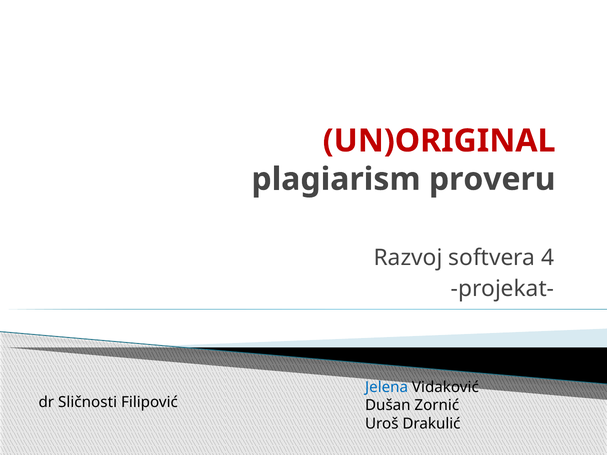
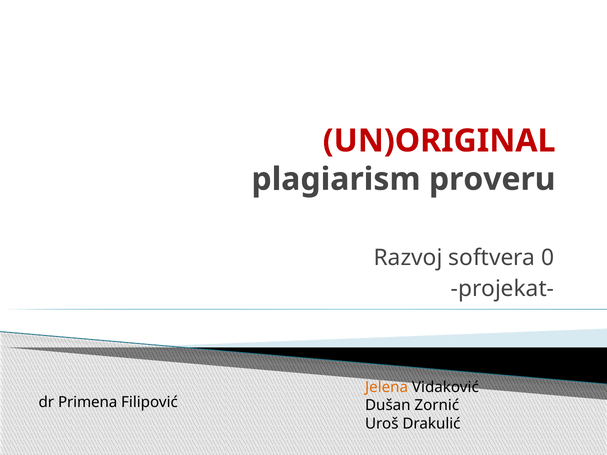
4: 4 -> 0
Jelena colour: blue -> orange
Sličnosti: Sličnosti -> Primena
